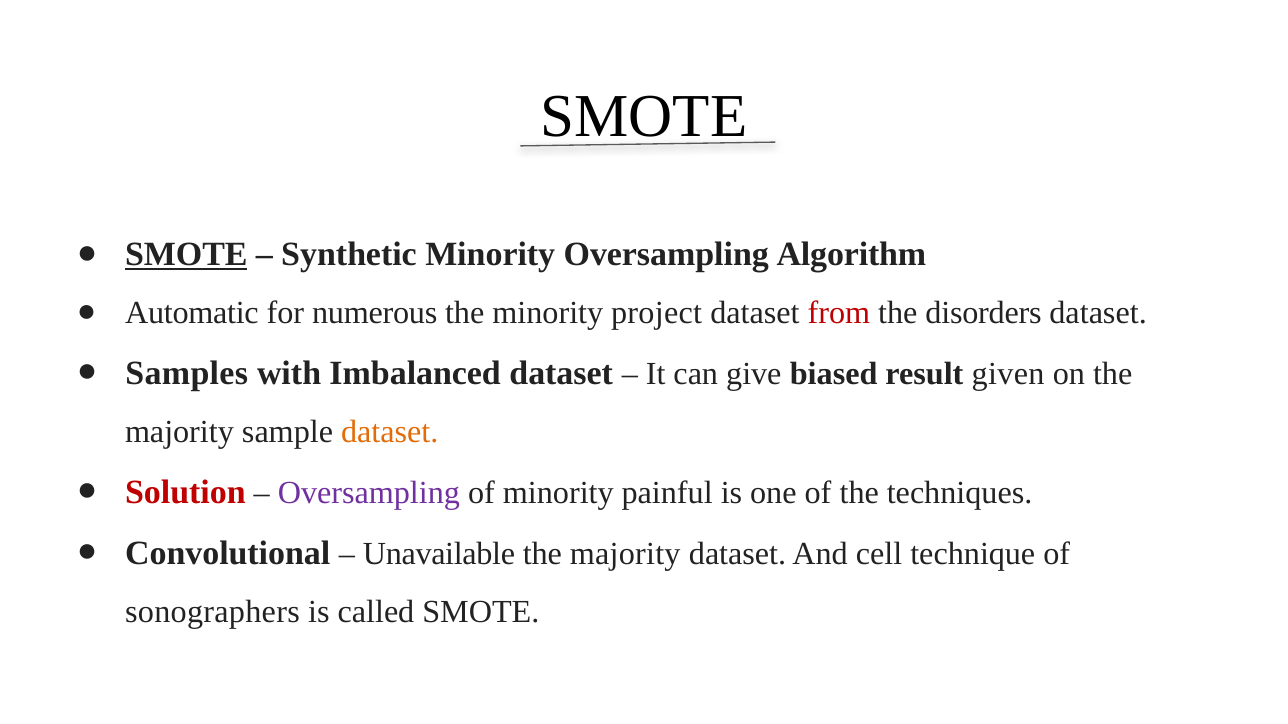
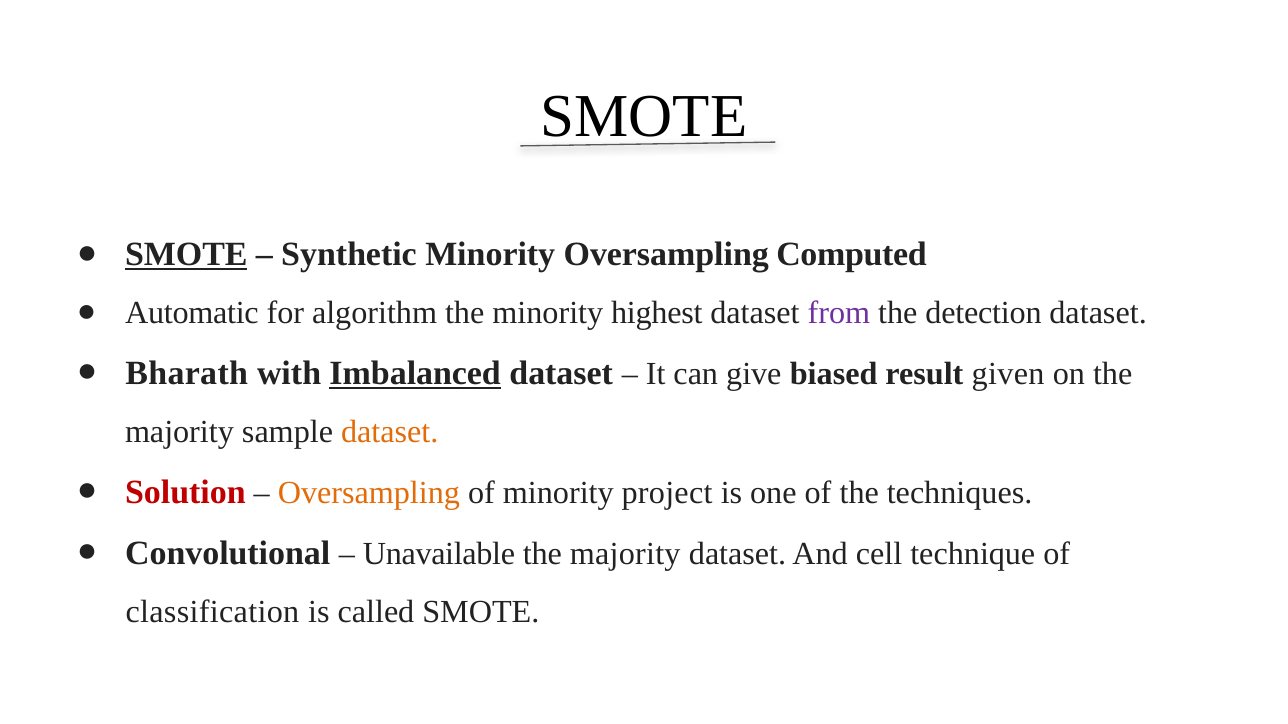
Algorithm: Algorithm -> Computed
numerous: numerous -> algorithm
project: project -> highest
from colour: red -> purple
disorders: disorders -> detection
Samples: Samples -> Bharath
Imbalanced underline: none -> present
Oversampling at (369, 493) colour: purple -> orange
painful: painful -> project
sonographers: sonographers -> classification
